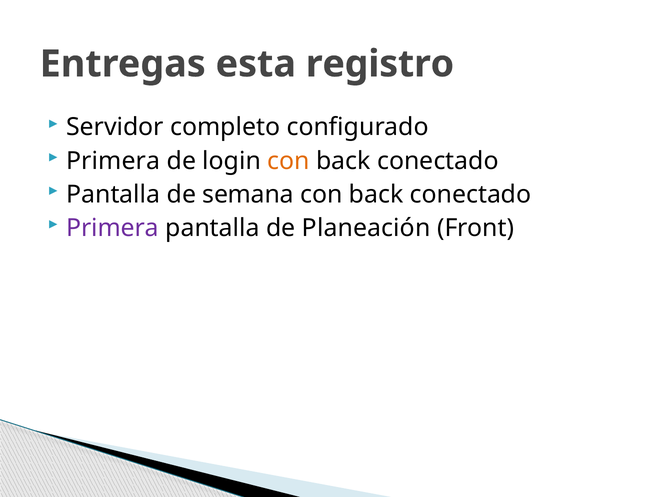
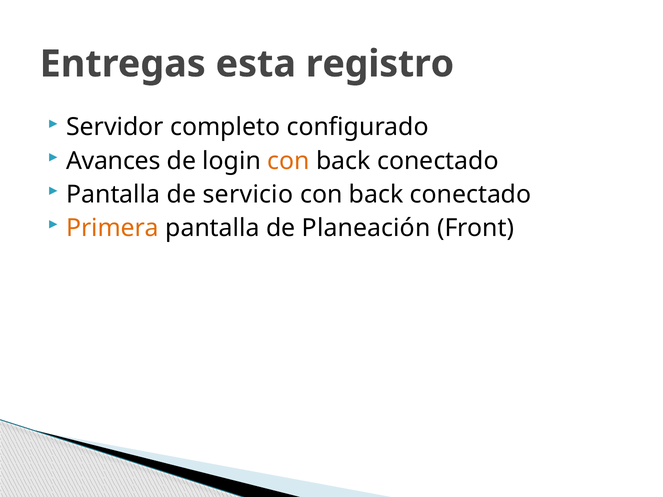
Primera at (113, 161): Primera -> Avances
semana: semana -> servicio
Primera at (113, 228) colour: purple -> orange
